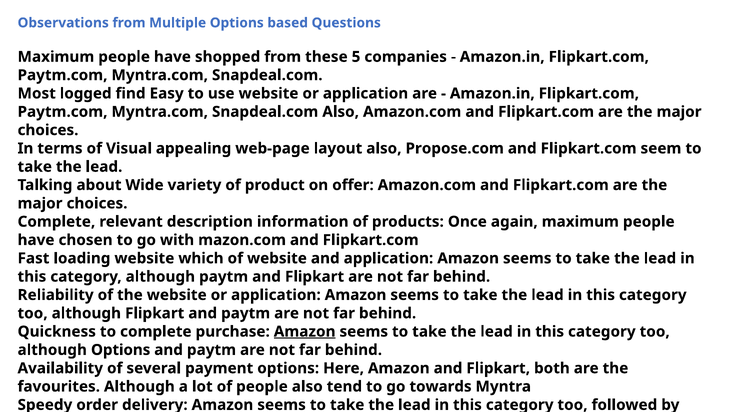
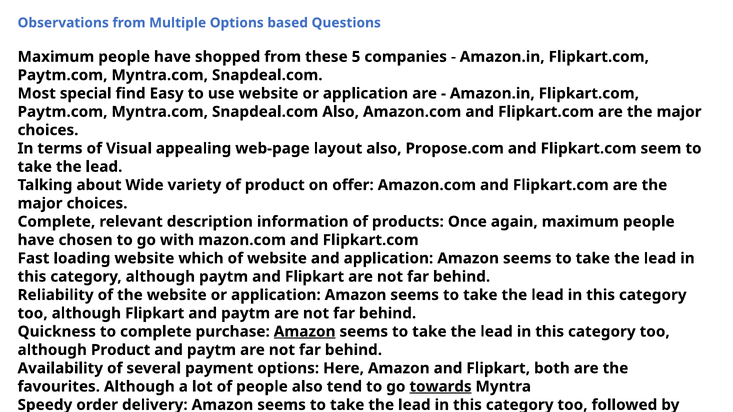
logged: logged -> special
although Options: Options -> Product
towards underline: none -> present
